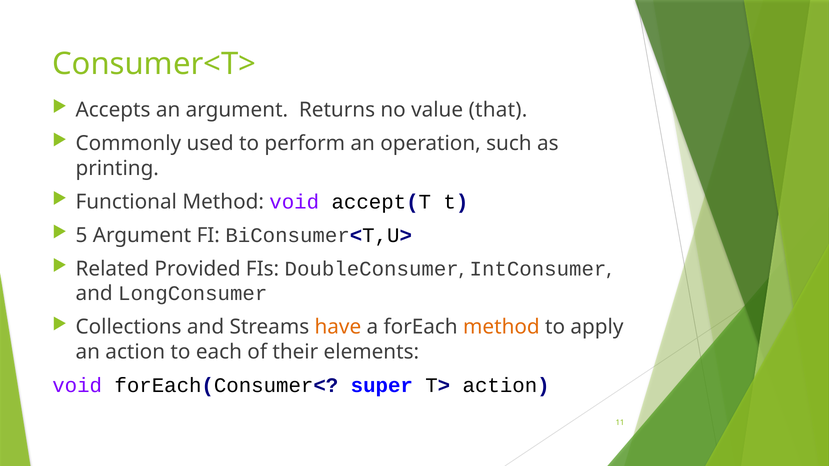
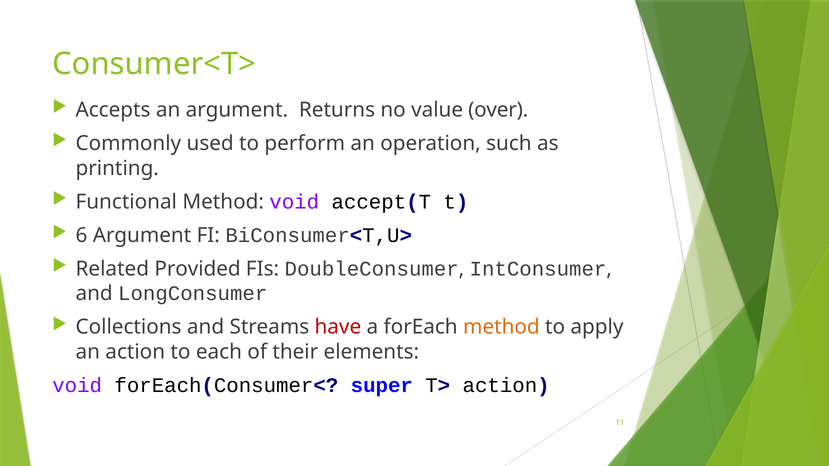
that: that -> over
5: 5 -> 6
have colour: orange -> red
